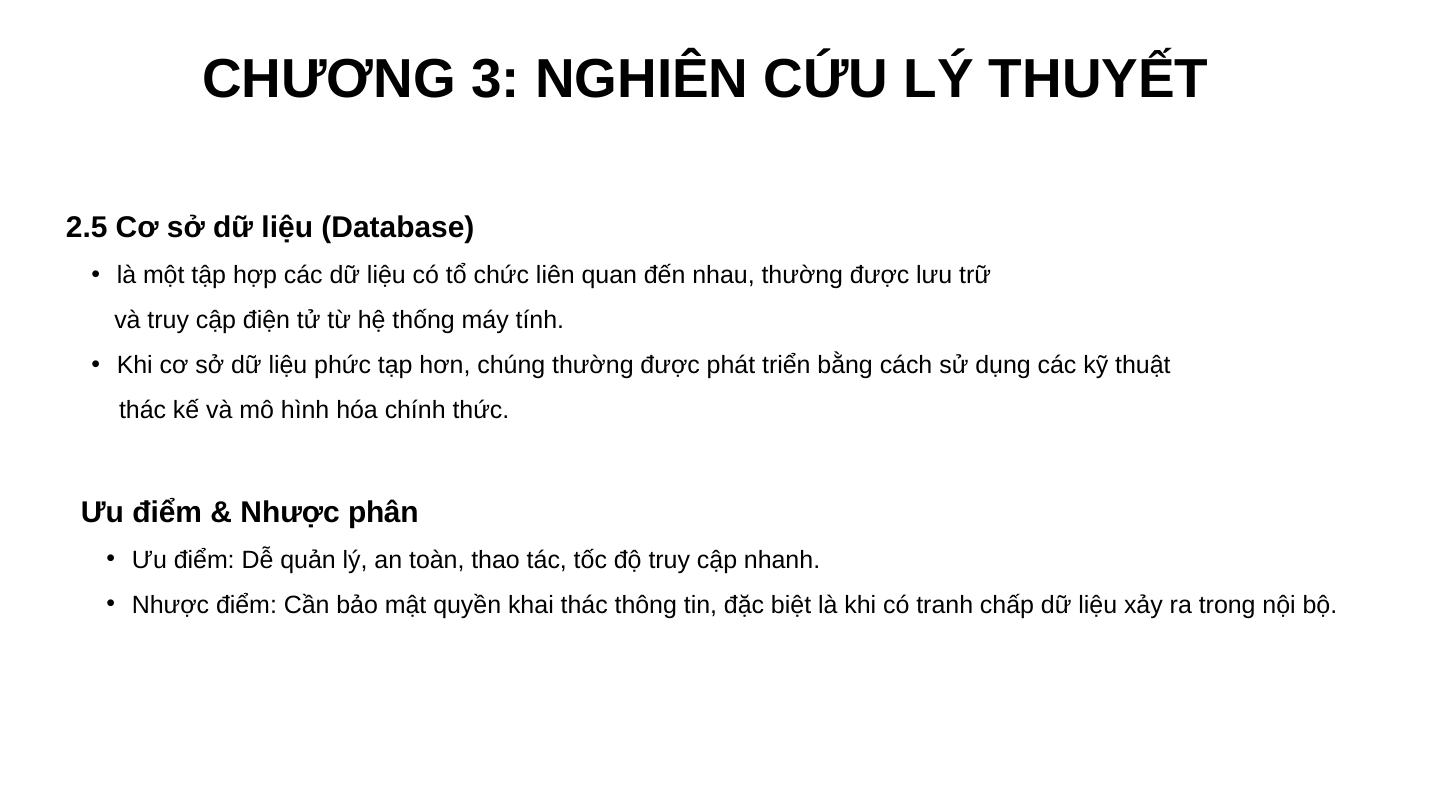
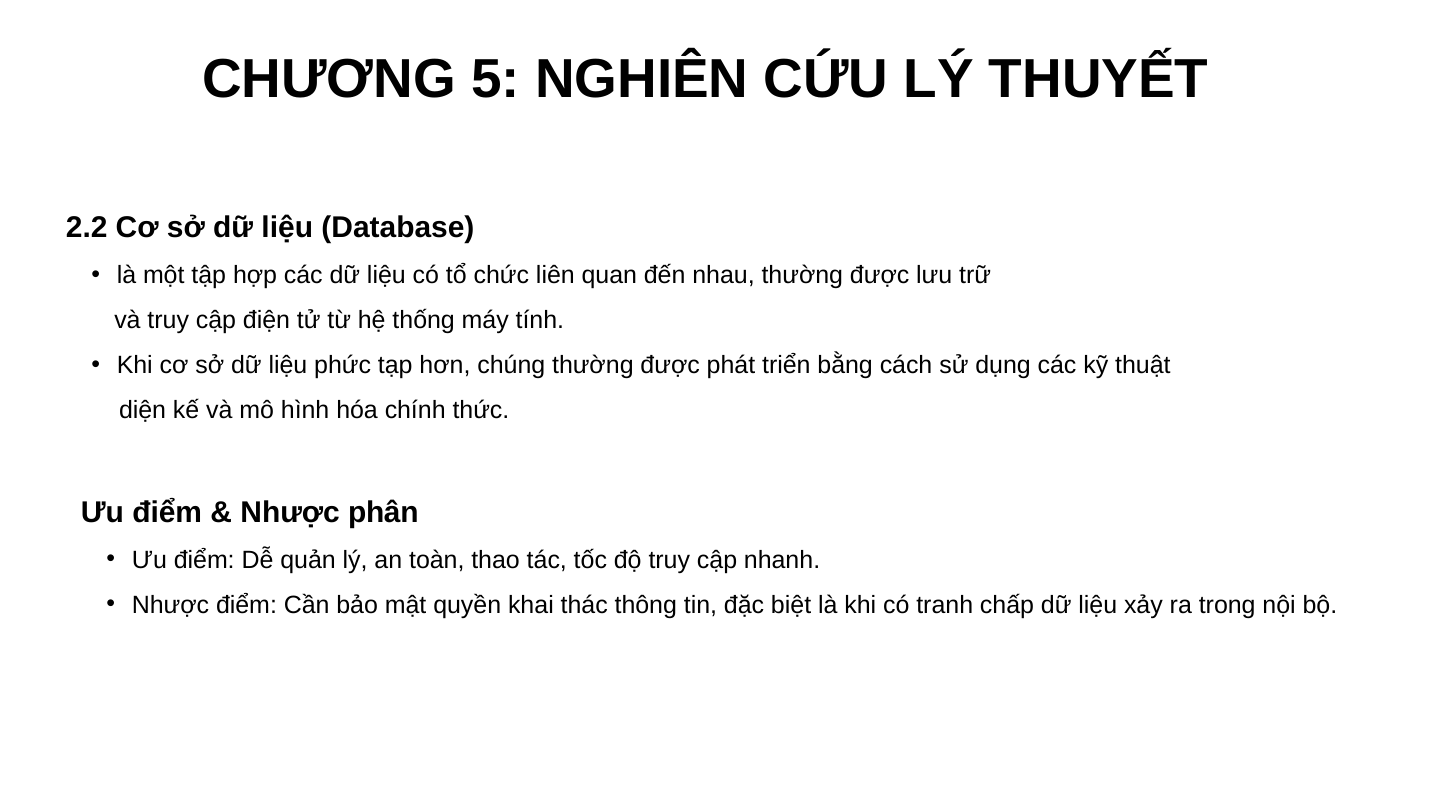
3: 3 -> 5
2.5: 2.5 -> 2.2
thác at (143, 410): thác -> diện
